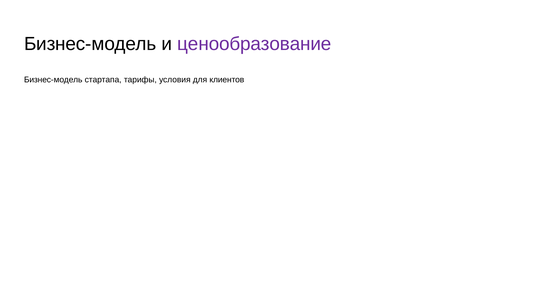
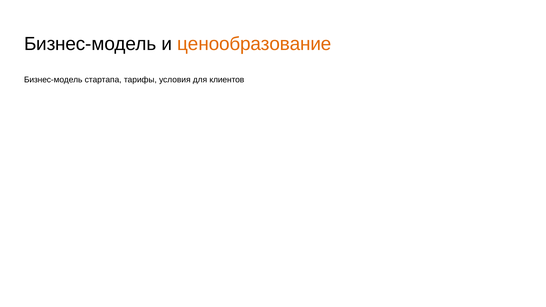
ценообразование colour: purple -> orange
